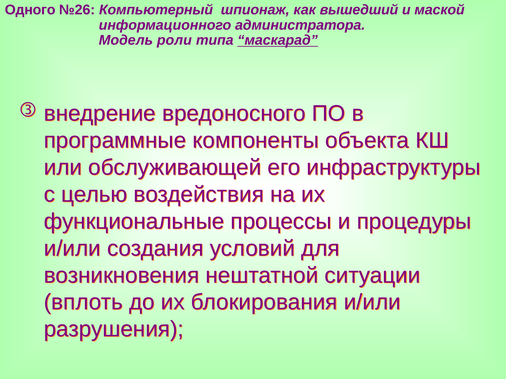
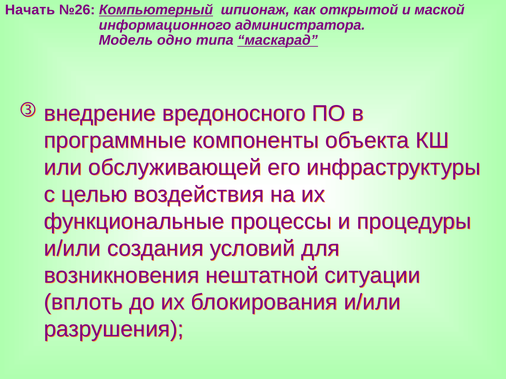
Одного: Одного -> Начать
Компьютерный underline: none -> present
вышедший: вышедший -> открытой
роли: роли -> одно
